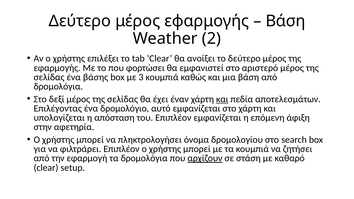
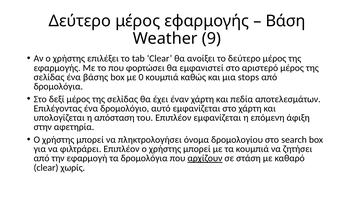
2: 2 -> 9
3: 3 -> 0
μια βάση: βάση -> stops
και at (222, 99) underline: present -> none
setup: setup -> χωρίς
